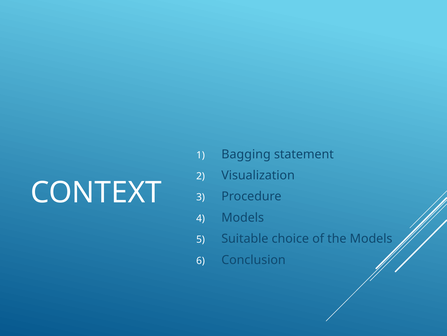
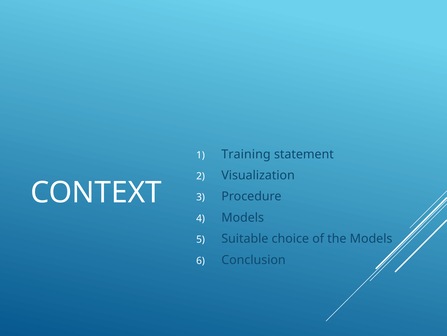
Bagging: Bagging -> Training
